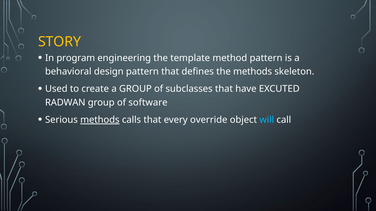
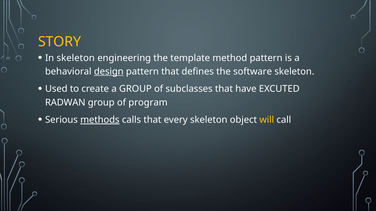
In program: program -> skeleton
design underline: none -> present
the methods: methods -> software
software: software -> program
every override: override -> skeleton
will colour: light blue -> yellow
